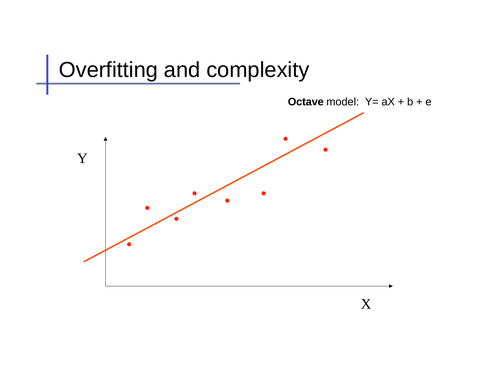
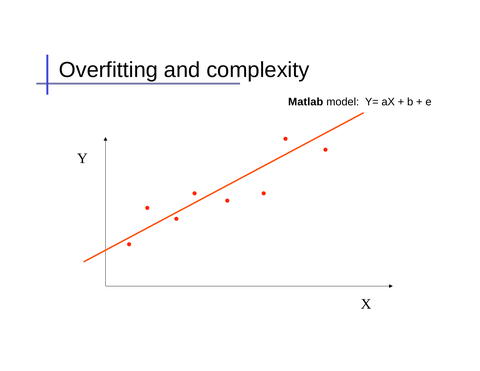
Octave: Octave -> Matlab
